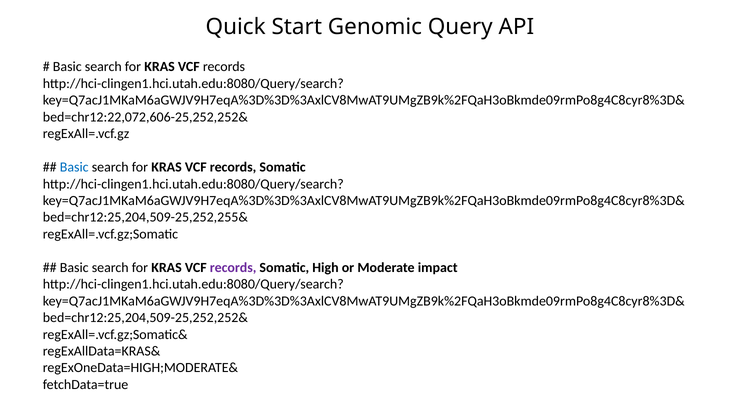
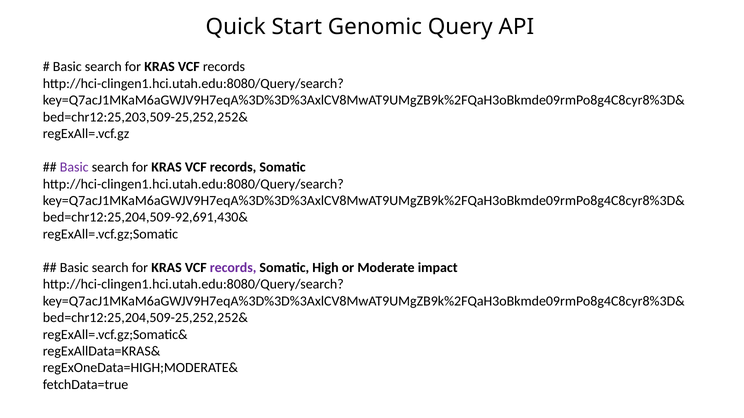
bed=chr12:22,072,606-25,252,252&: bed=chr12:22,072,606-25,252,252& -> bed=chr12:25,203,509-25,252,252&
Basic at (74, 167) colour: blue -> purple
bed=chr12:25,204,509-25,252,255&: bed=chr12:25,204,509-25,252,255& -> bed=chr12:25,204,509-92,691,430&
